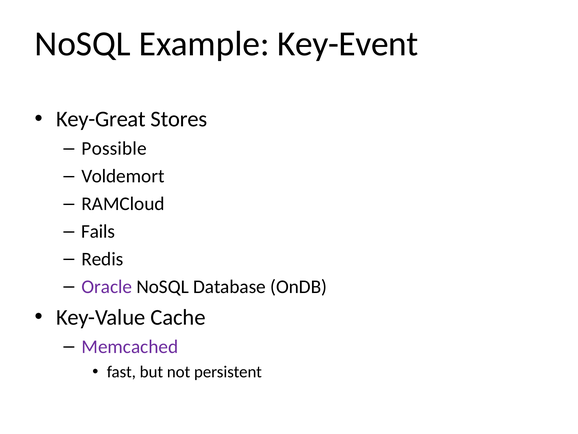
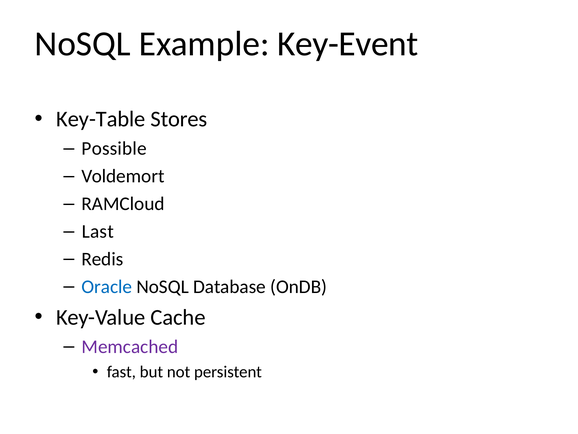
Key-Great: Key-Great -> Key-Table
Fails: Fails -> Last
Oracle colour: purple -> blue
